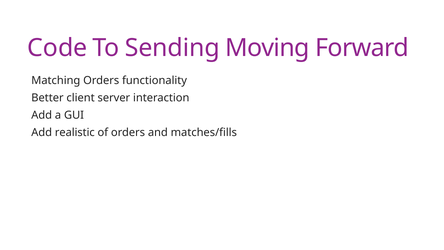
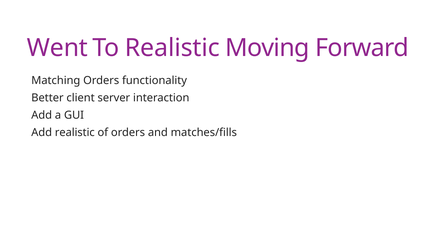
Code: Code -> Went
To Sending: Sending -> Realistic
